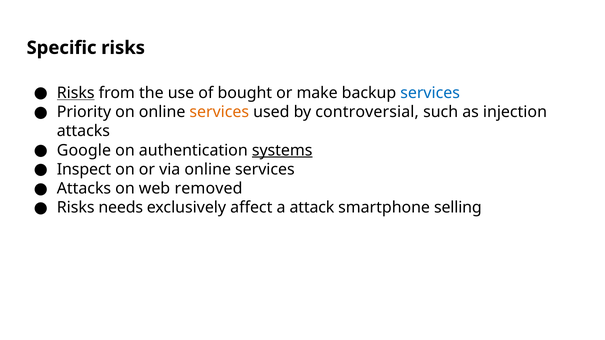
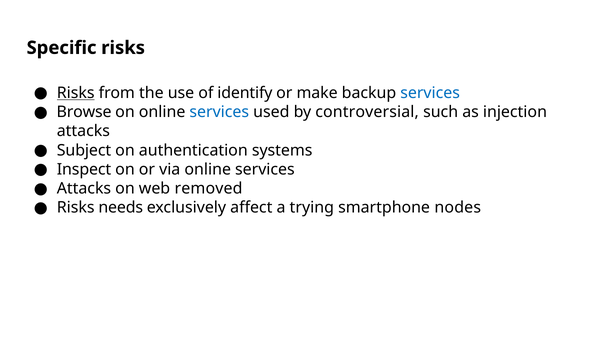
bought: bought -> identify
Priority: Priority -> Browse
services at (219, 112) colour: orange -> blue
Google: Google -> Subject
systems underline: present -> none
attack: attack -> trying
selling: selling -> nodes
